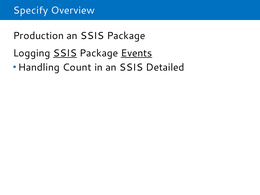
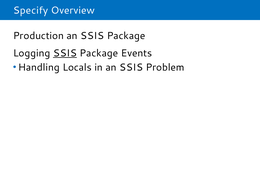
Events underline: present -> none
Count: Count -> Locals
Detailed: Detailed -> Problem
